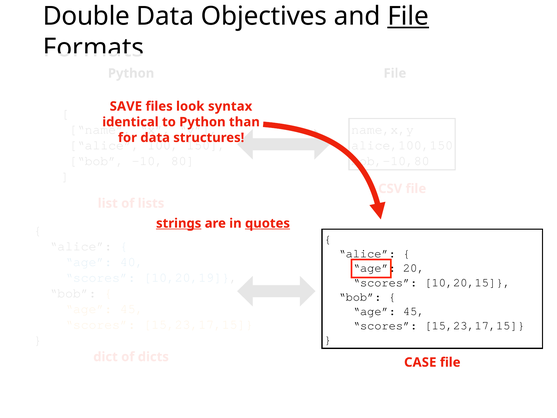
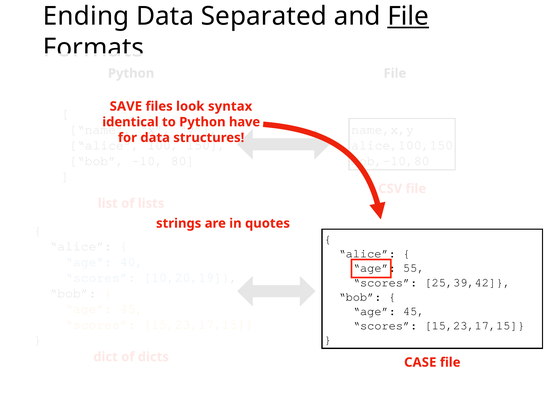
Double: Double -> Ending
Objectives: Objectives -> Separated
than: than -> have
strings underline: present -> none
quotes underline: present -> none
20: 20 -> 55
10,20,15: 10,20,15 -> 25,39,42
